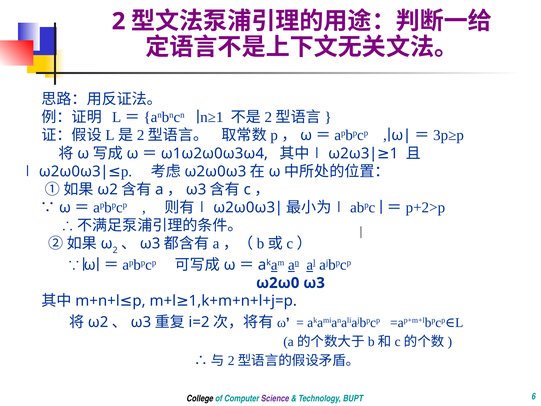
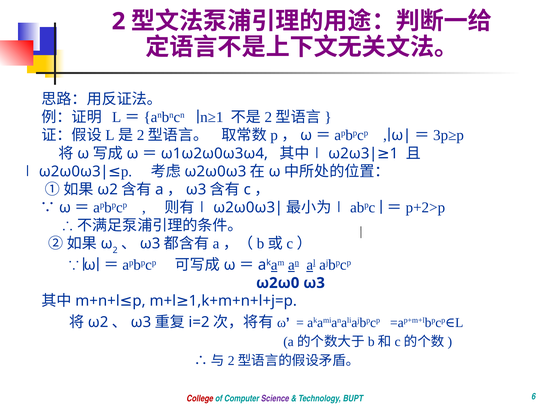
College colour: black -> red
